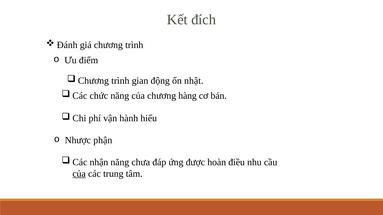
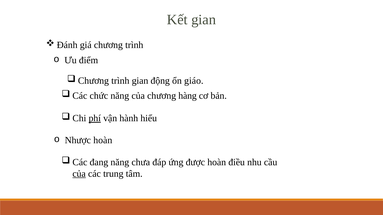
Kết đích: đích -> gian
nhật: nhật -> giáo
phí underline: none -> present
Nhược phận: phận -> hoàn
nhận: nhận -> đang
